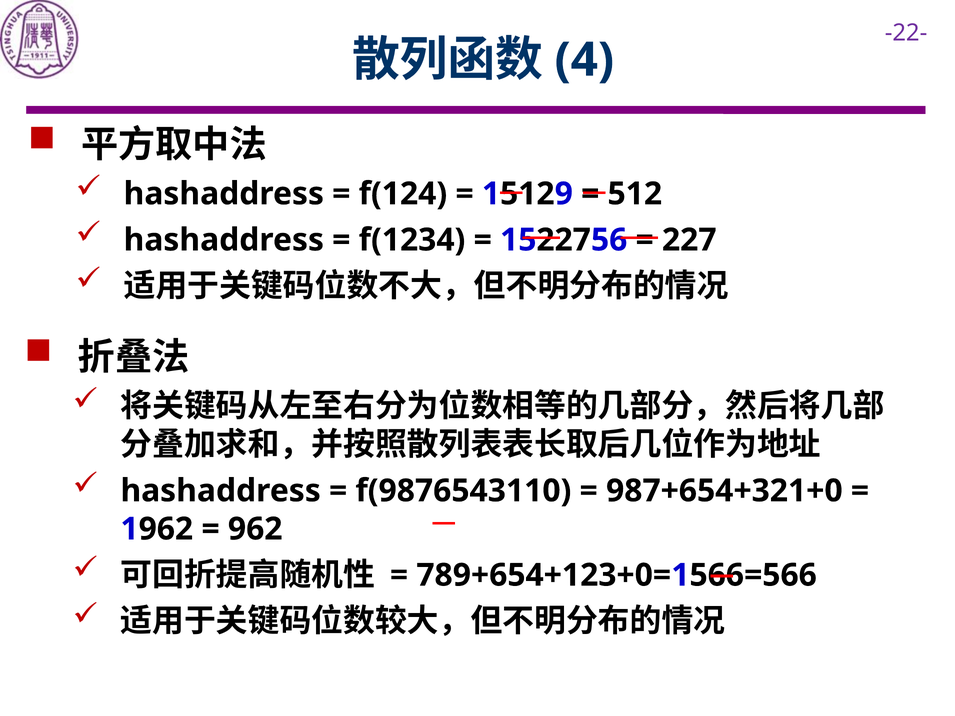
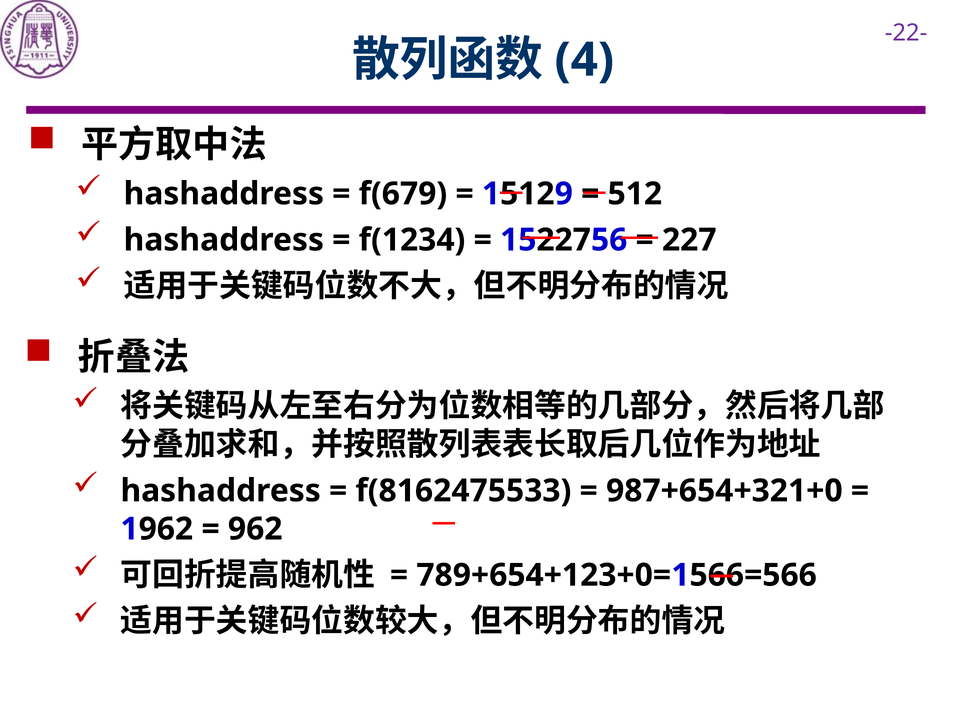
f(124: f(124 -> f(679
f(9876543110: f(9876543110 -> f(8162475533
